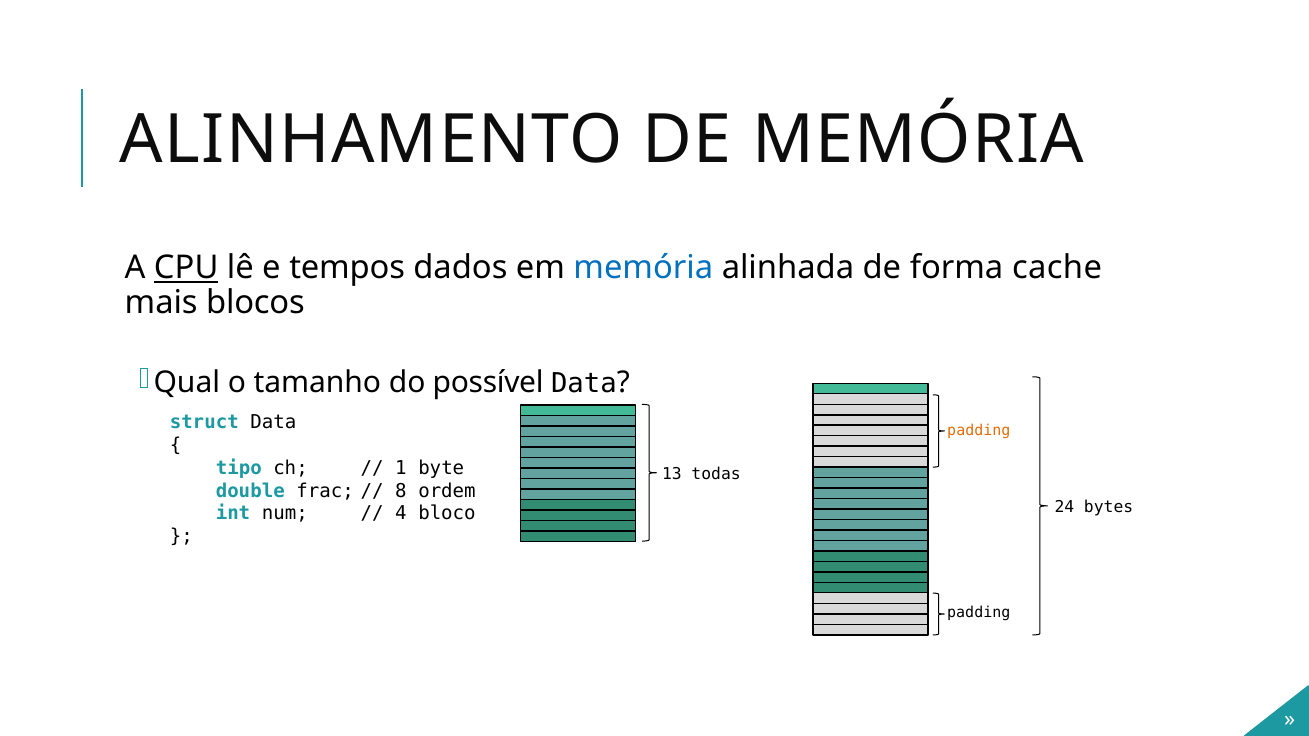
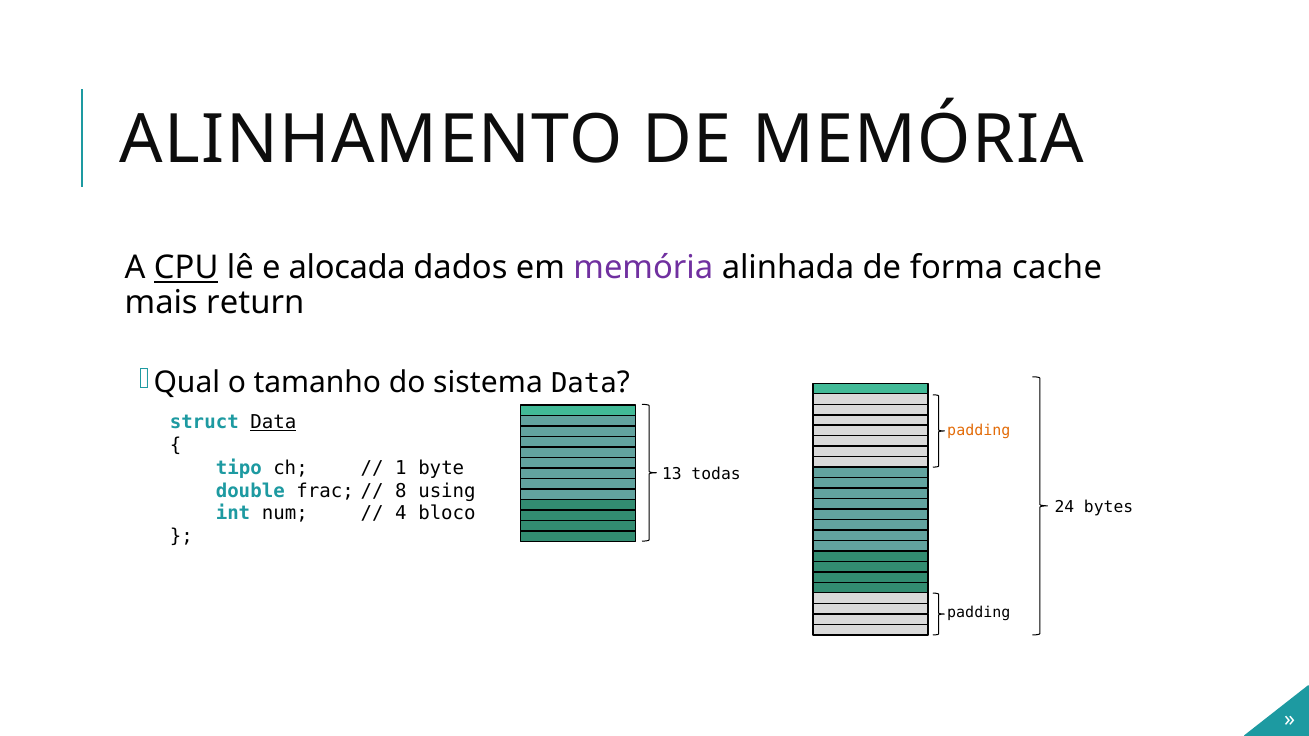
tempos: tempos -> alocada
memória at (643, 268) colour: blue -> purple
blocos: blocos -> return
possível: possível -> sistema
Data at (273, 422) underline: none -> present
ordem: ordem -> using
